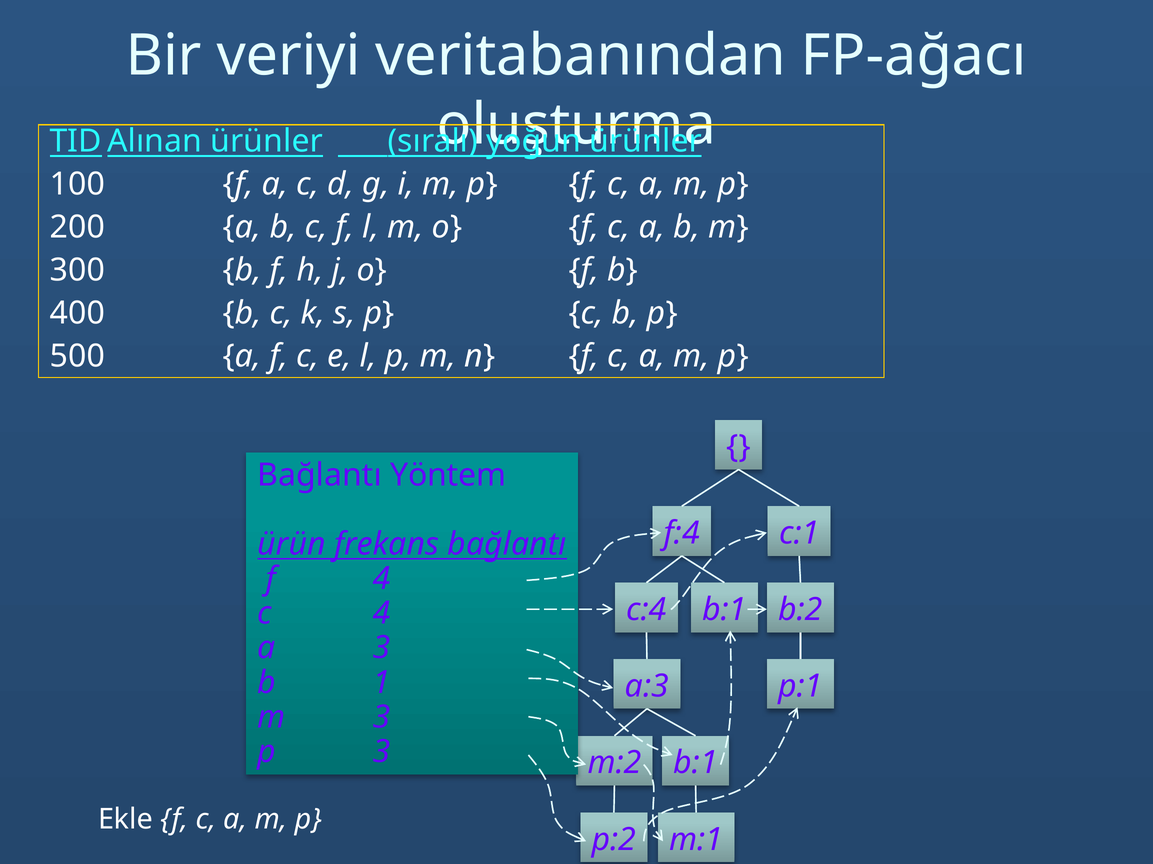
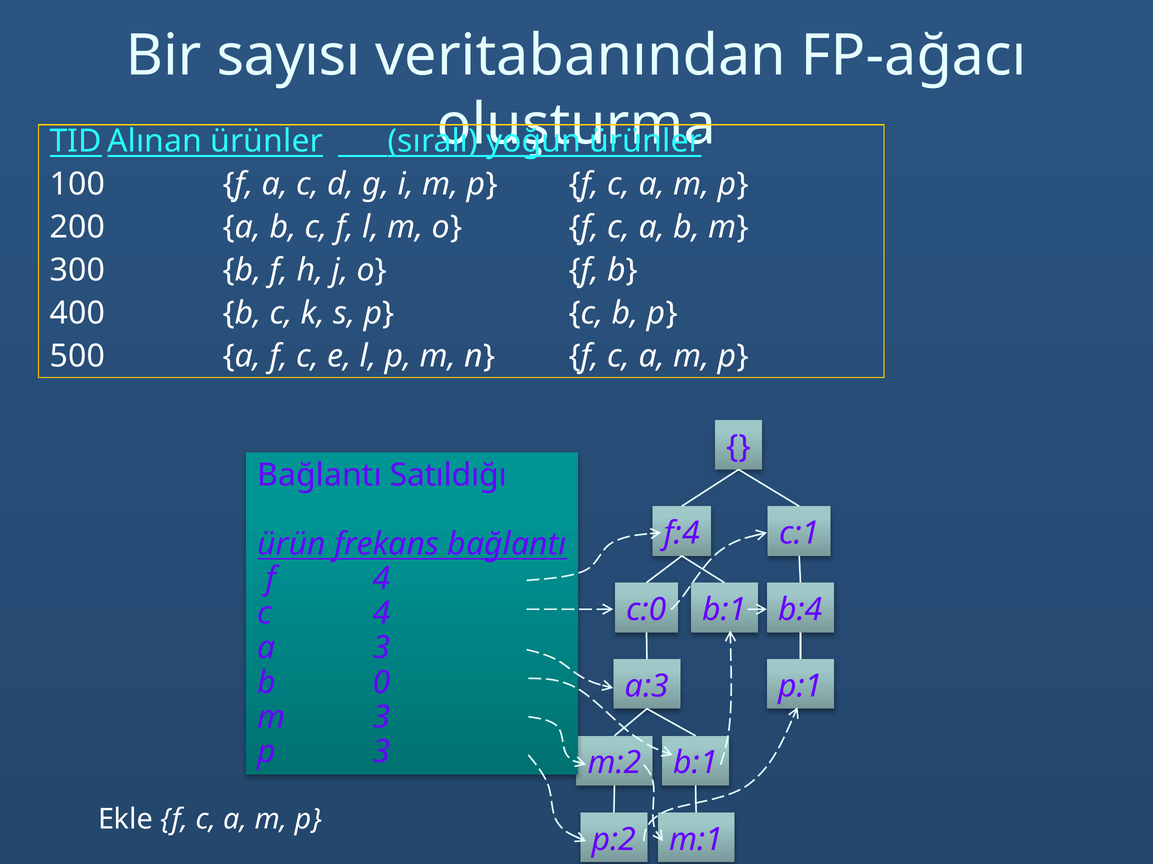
veriyi: veriyi -> sayısı
Yöntem: Yöntem -> Satıldığı
c:4: c:4 -> c:0
b:2: b:2 -> b:4
1: 1 -> 0
